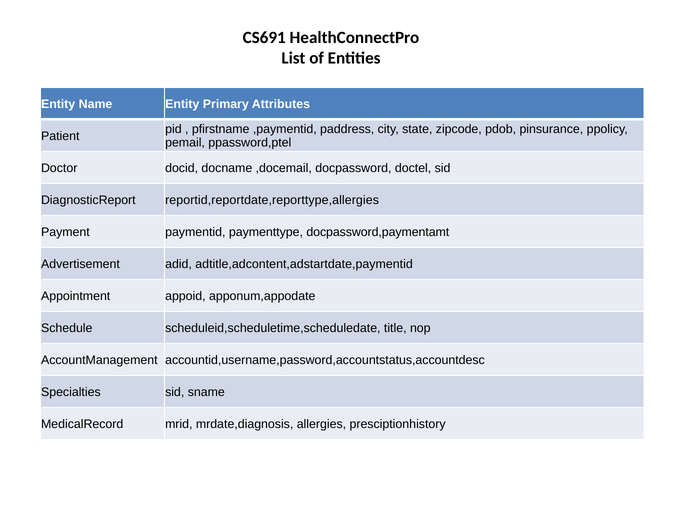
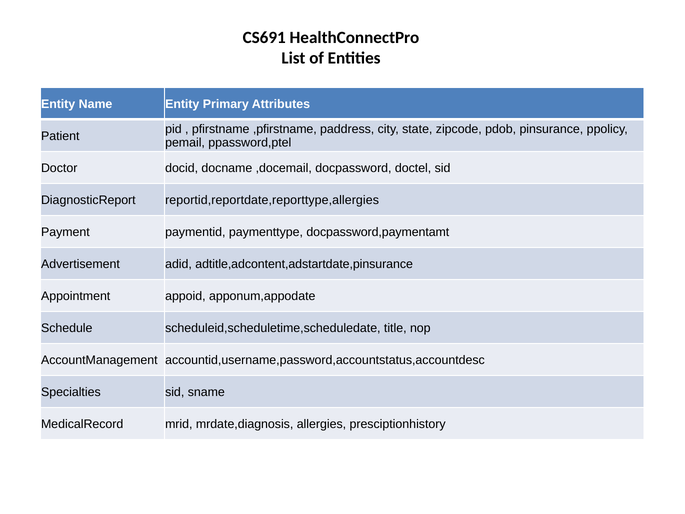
,paymentid: ,paymentid -> ,pfirstname
adtitle,adcontent,adstartdate,paymentid: adtitle,adcontent,adstartdate,paymentid -> adtitle,adcontent,adstartdate,pinsurance
